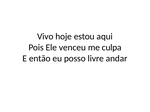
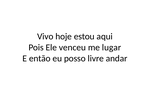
culpa: culpa -> lugar
